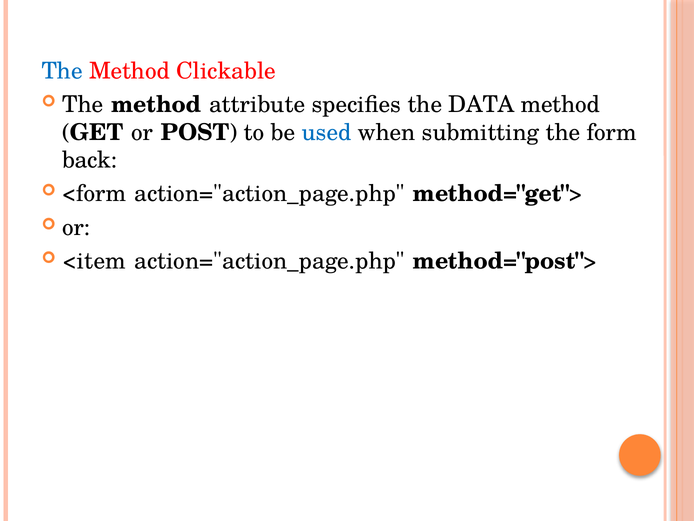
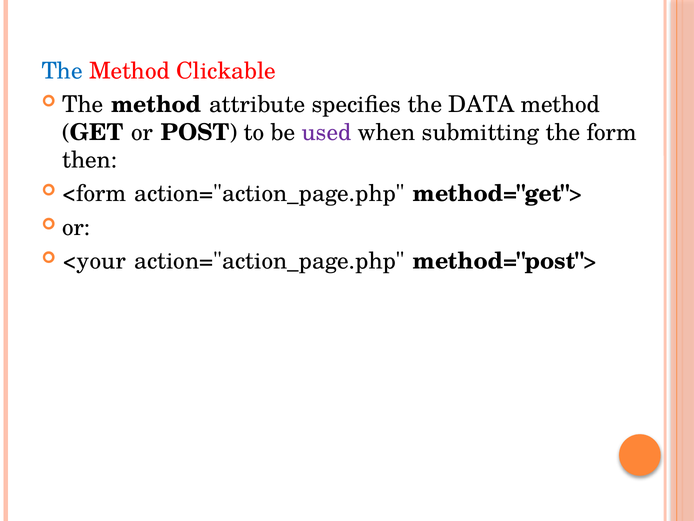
used colour: blue -> purple
back: back -> then
<item: <item -> <your
